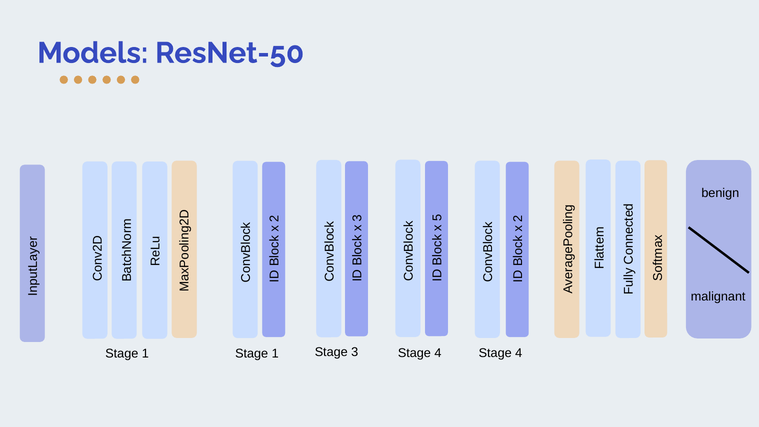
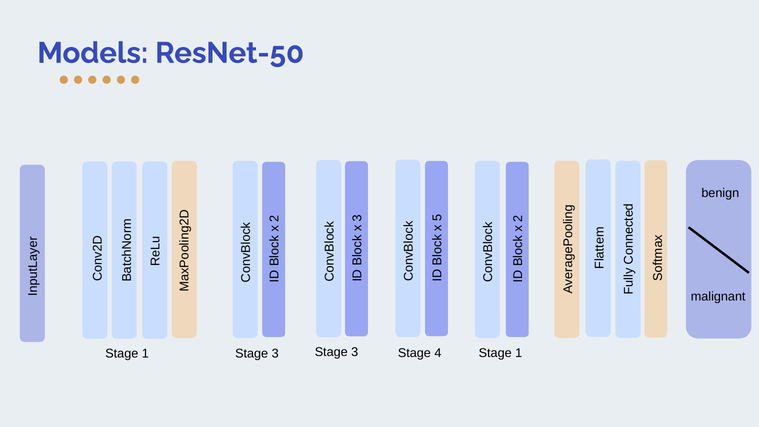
1 Stage 1: 1 -> 3
4 Stage 4: 4 -> 1
